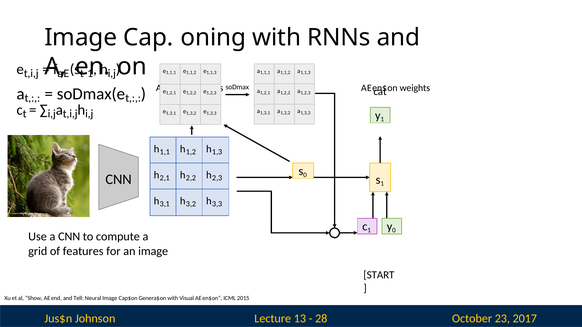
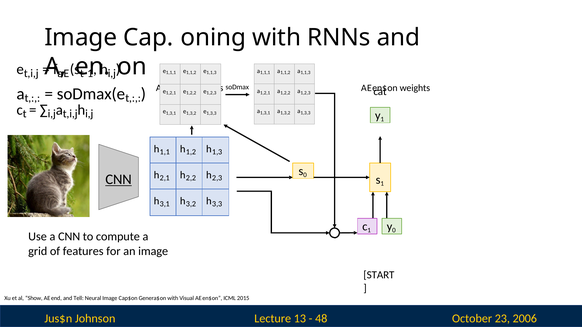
CNN at (119, 180) underline: none -> present
2017: 2017 -> 2006
28: 28 -> 48
